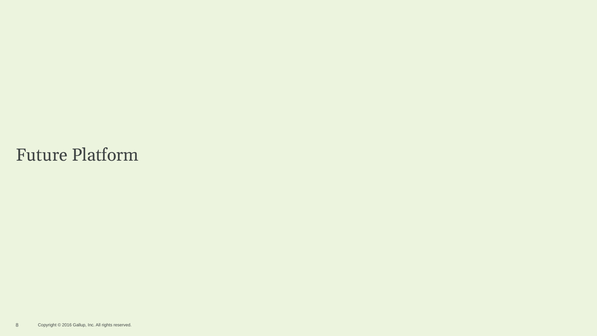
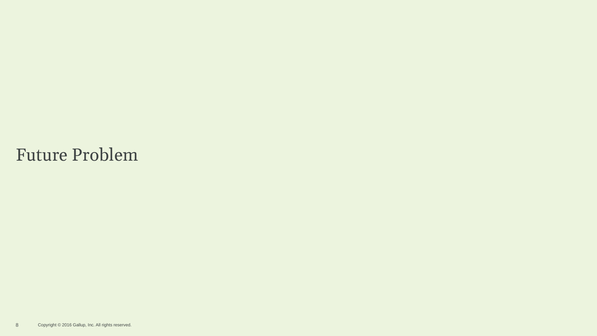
Platform: Platform -> Problem
